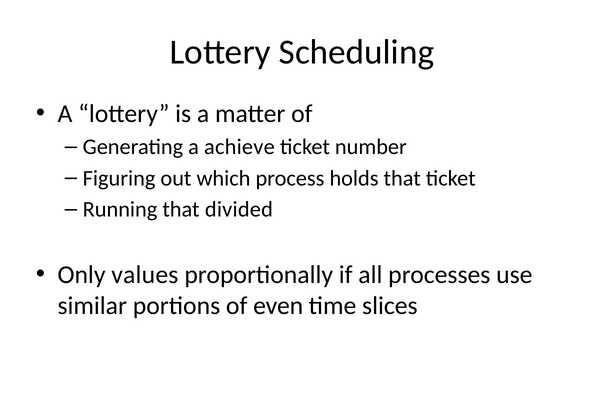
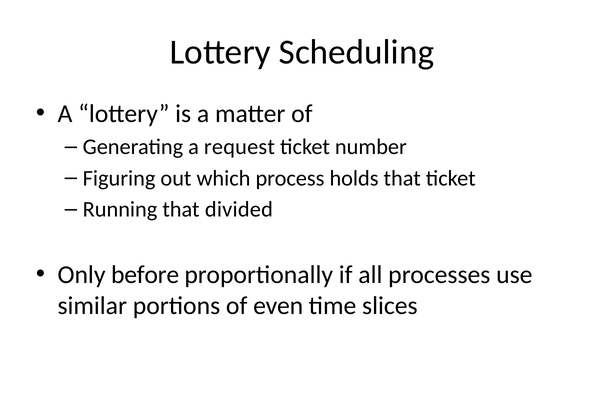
achieve: achieve -> request
values: values -> before
